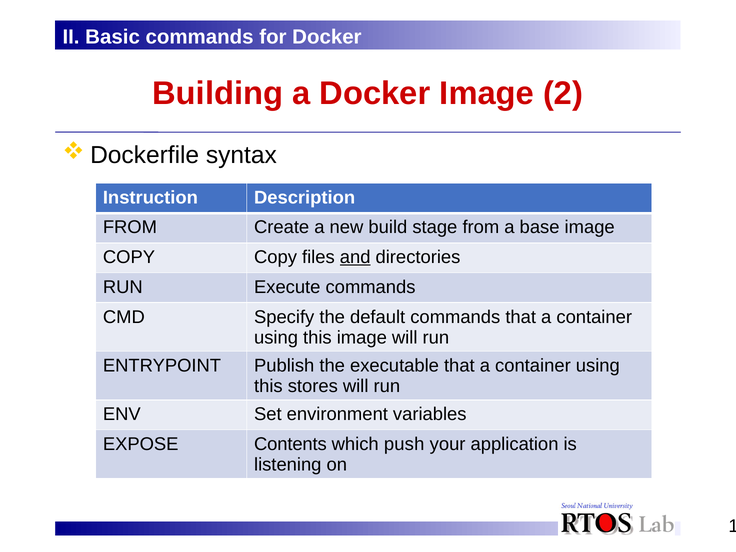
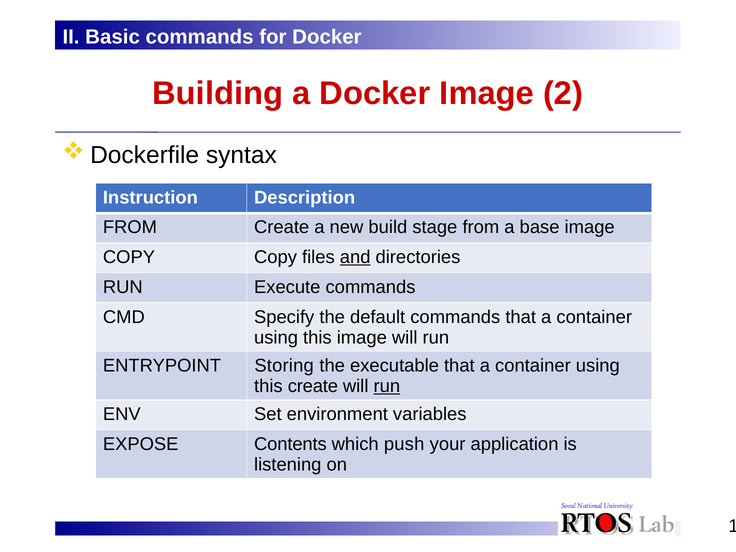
Publish: Publish -> Storing
this stores: stores -> create
run at (387, 386) underline: none -> present
